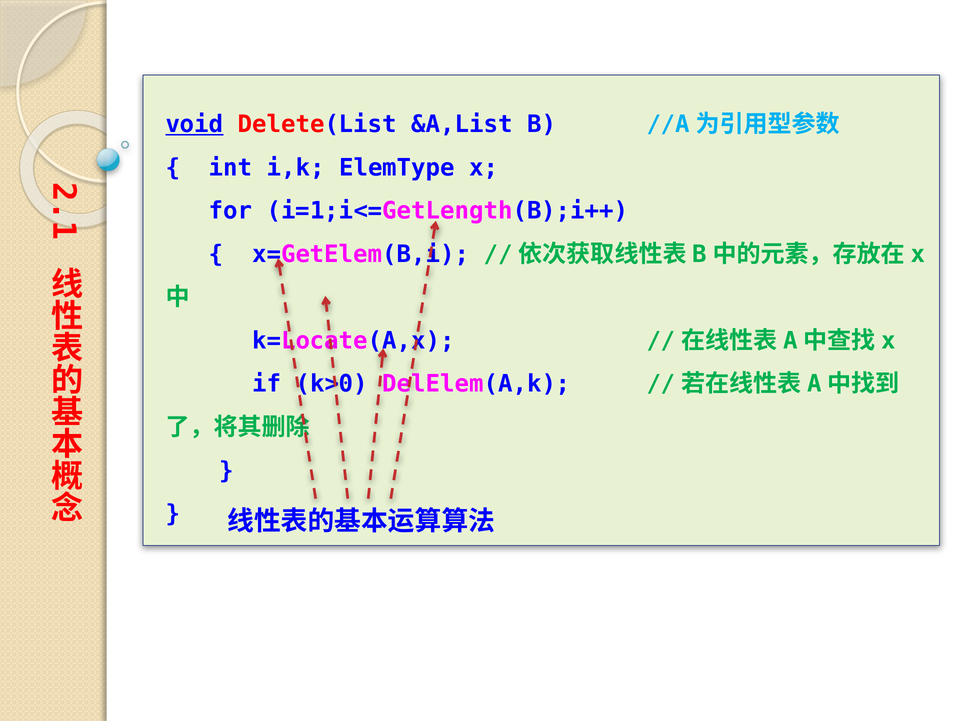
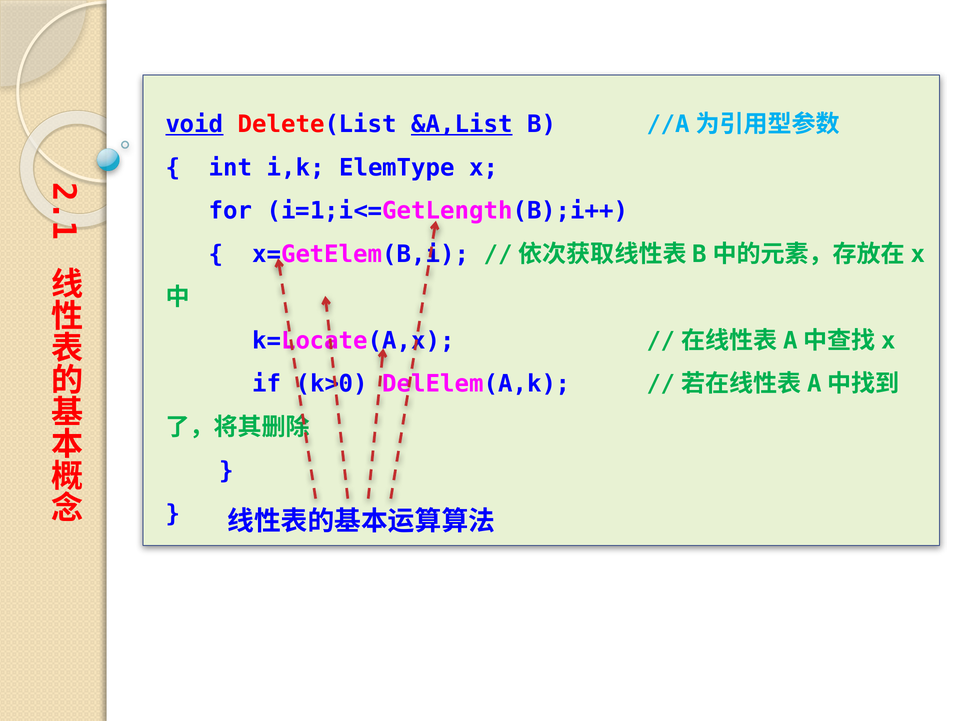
&A,List underline: none -> present
